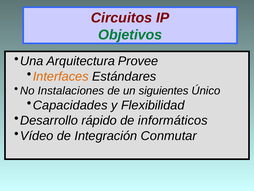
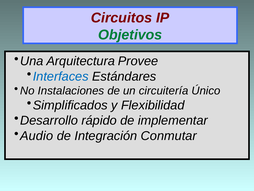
Interfaces colour: orange -> blue
siguientes: siguientes -> circuitería
Capacidades: Capacidades -> Simplificados
informáticos: informáticos -> implementar
Vídeo: Vídeo -> Audio
